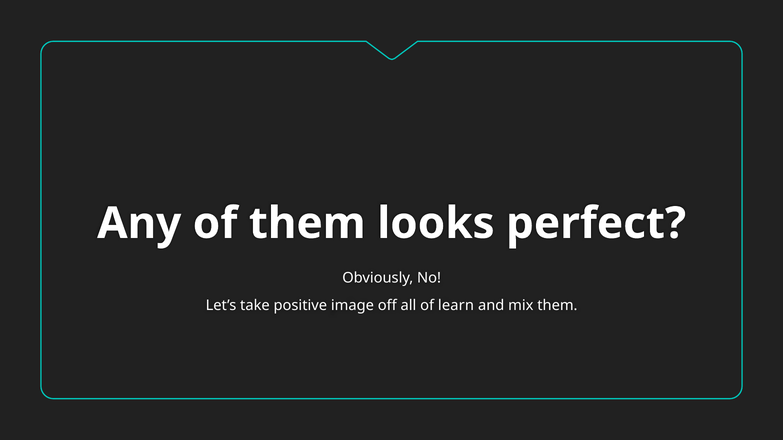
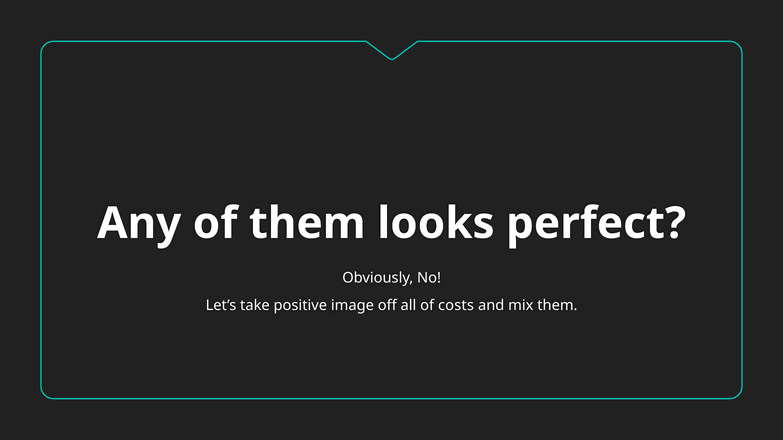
learn: learn -> costs
